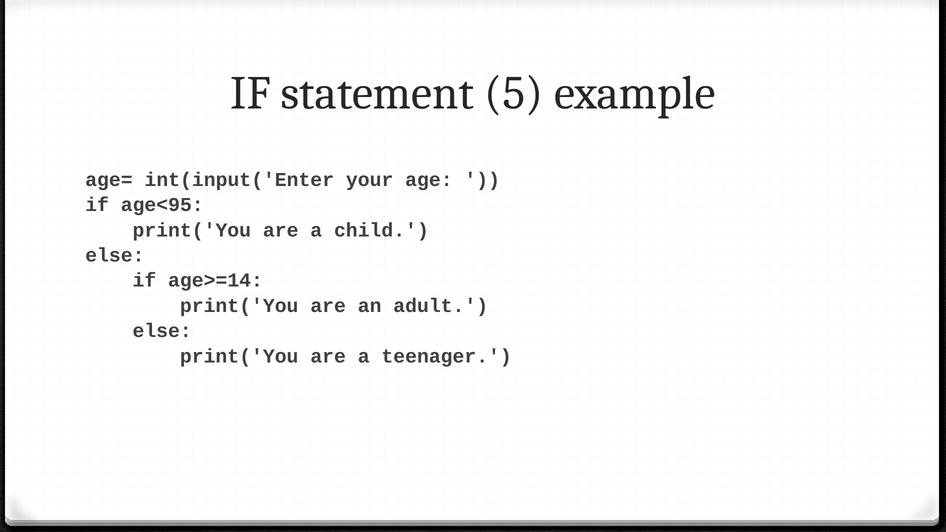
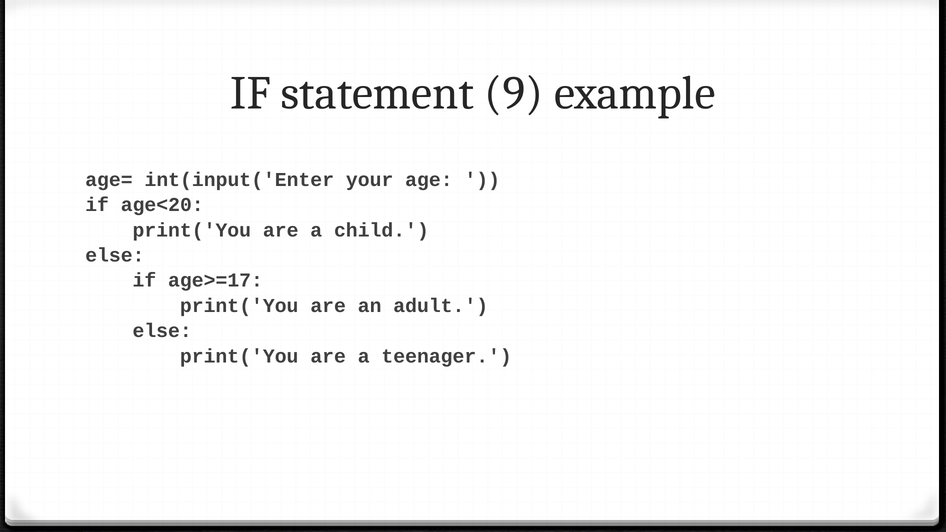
5: 5 -> 9
age<95: age<95 -> age<20
age>=14: age>=14 -> age>=17
